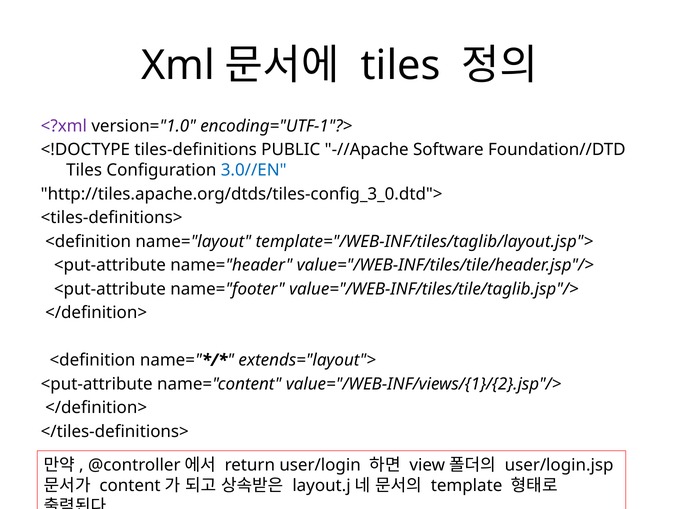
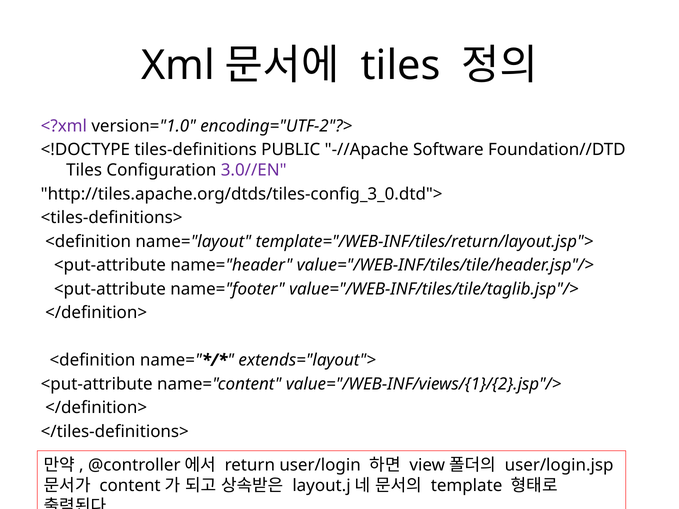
encoding="UTF-1"?>: encoding="UTF-1"?> -> encoding="UTF-2"?>
3.0//EN colour: blue -> purple
template="/WEB-INF/tiles/taglib/layout.jsp">: template="/WEB-INF/tiles/taglib/layout.jsp"> -> template="/WEB-INF/tiles/return/layout.jsp">
